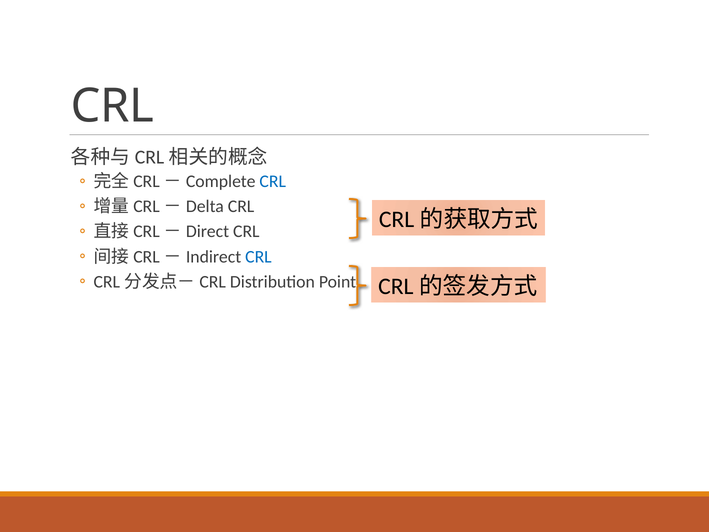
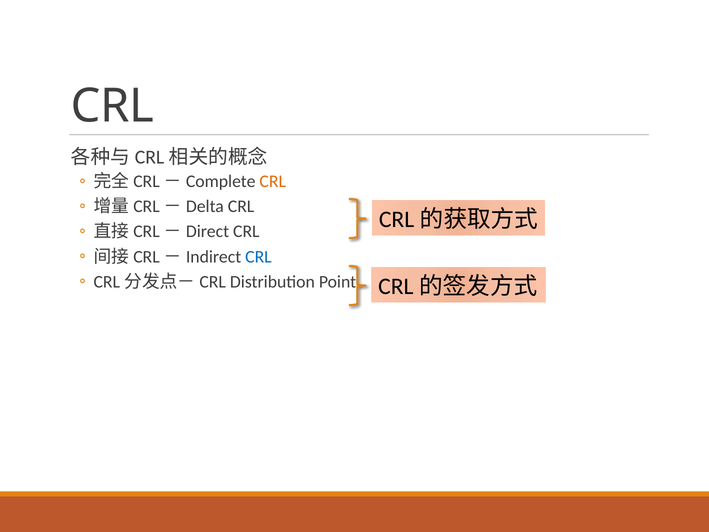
CRL at (273, 181) colour: blue -> orange
